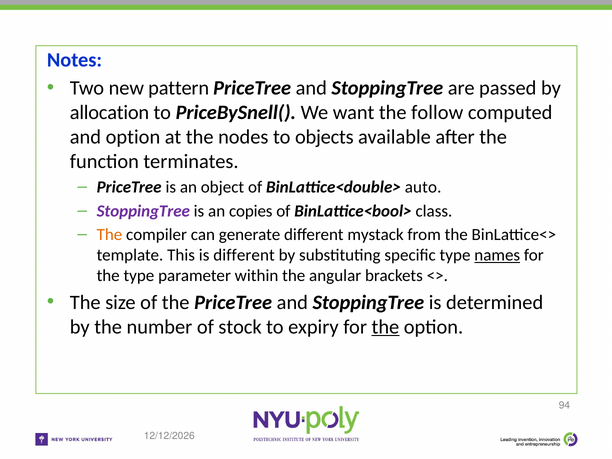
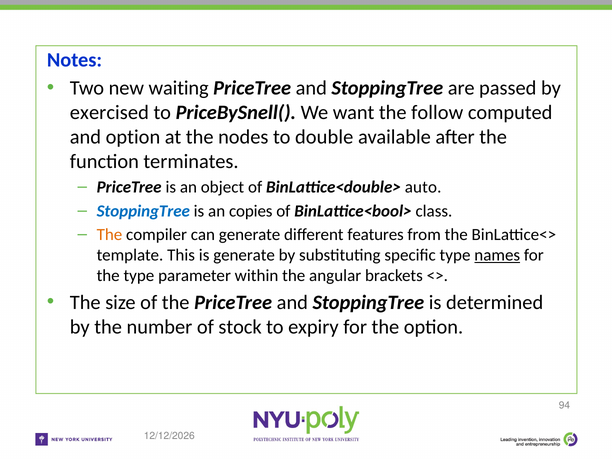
pattern: pattern -> waiting
allocation: allocation -> exercised
objects: objects -> double
StoppingTree at (143, 211) colour: purple -> blue
mystack: mystack -> features
is different: different -> generate
the at (385, 327) underline: present -> none
